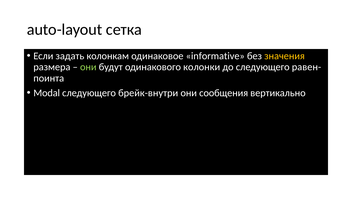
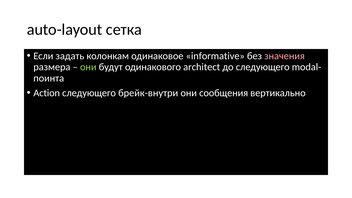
значения colour: yellow -> pink
колонки: колонки -> architect
равен-: равен- -> modal-
Modal: Modal -> Action
